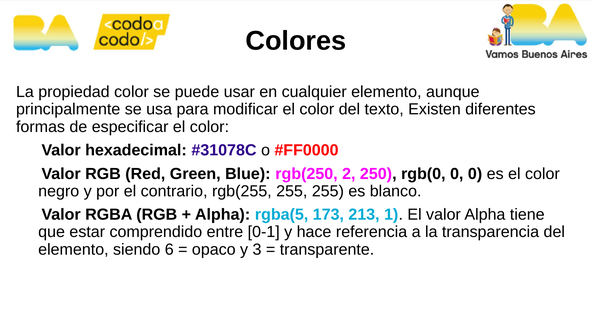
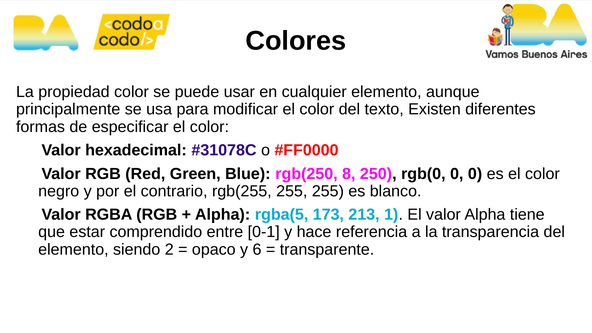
2: 2 -> 8
6: 6 -> 2
3: 3 -> 6
